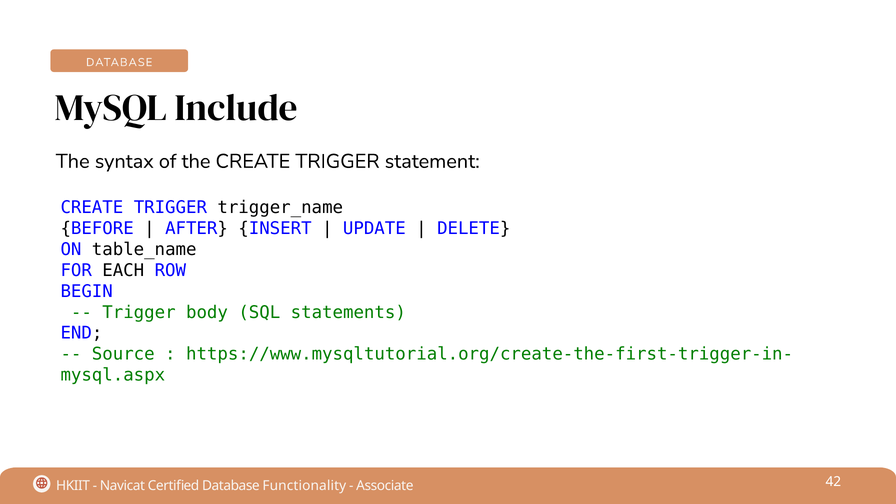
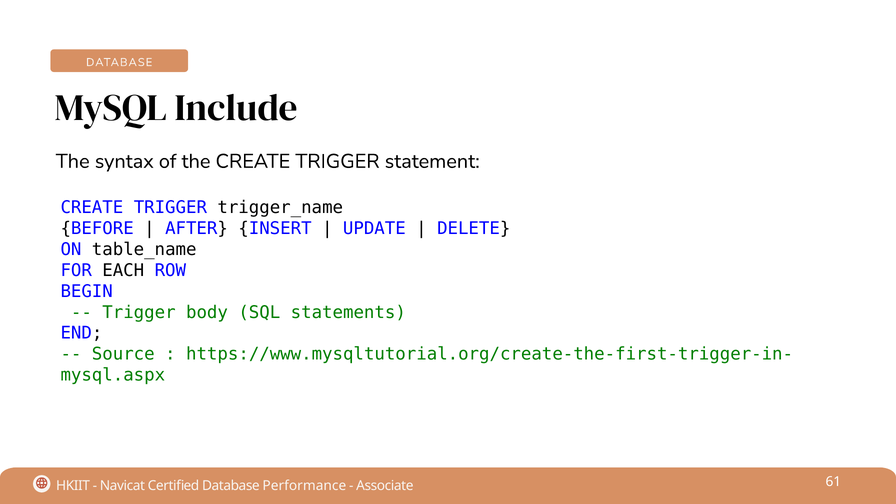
Functionality: Functionality -> Performance
42: 42 -> 61
